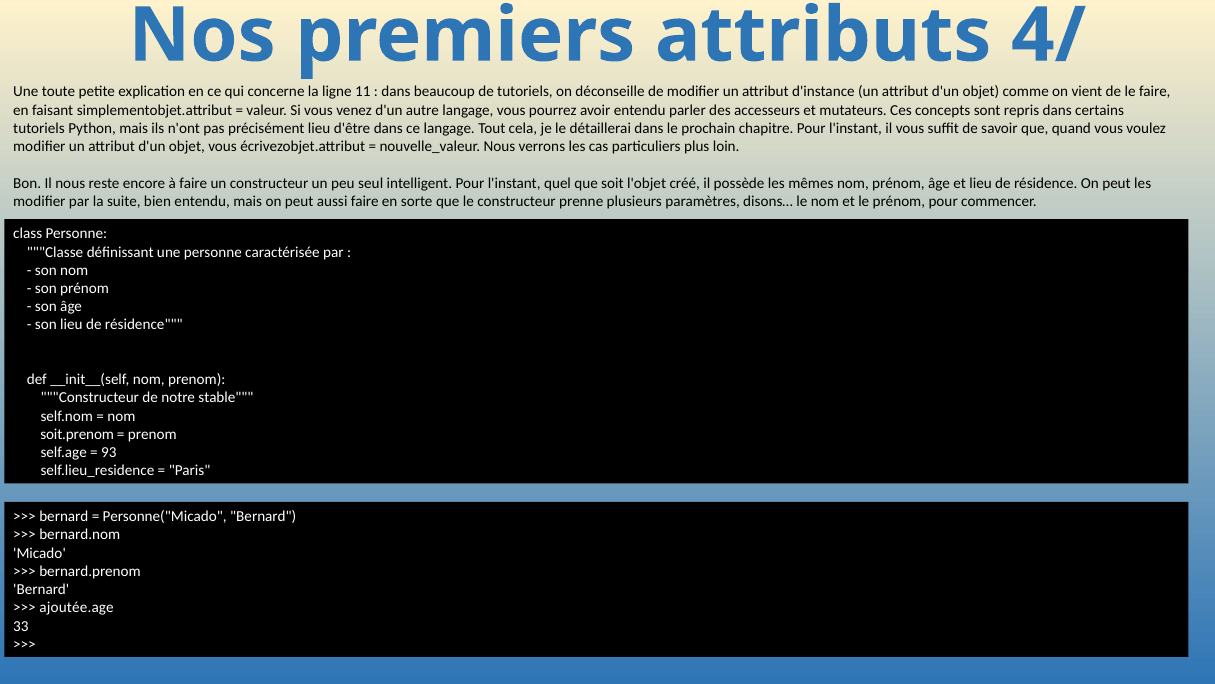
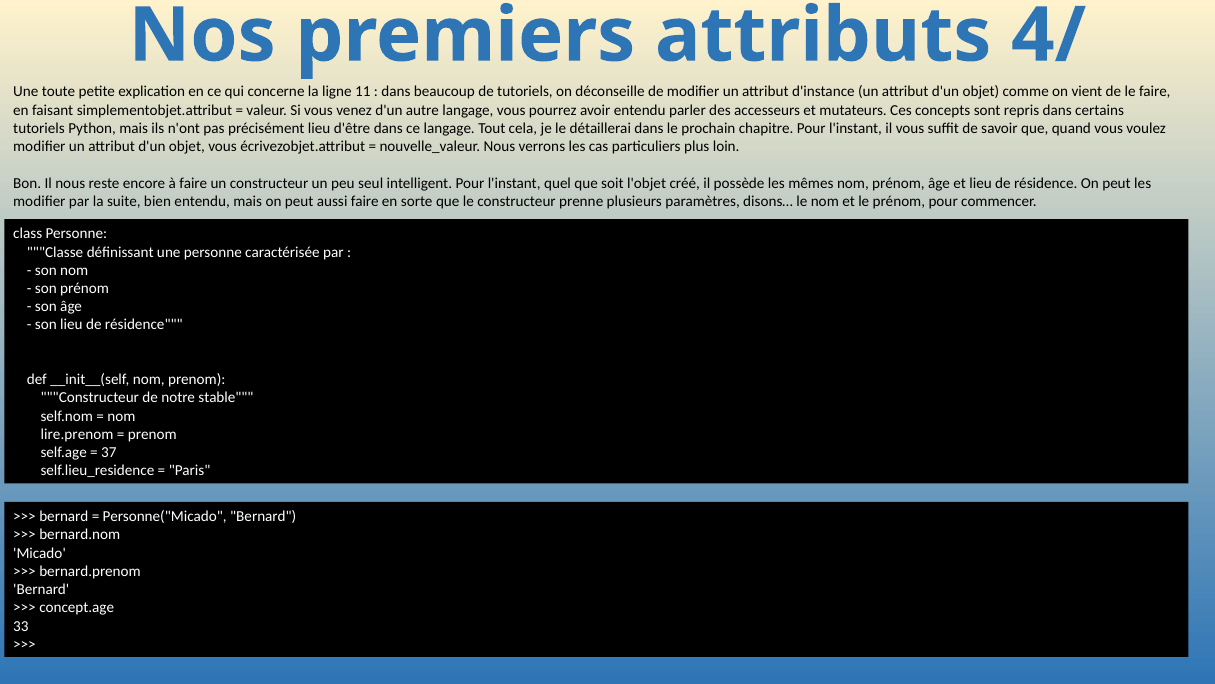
soit.prenom: soit.prenom -> lire.prenom
93: 93 -> 37
ajoutée.age: ajoutée.age -> concept.age
